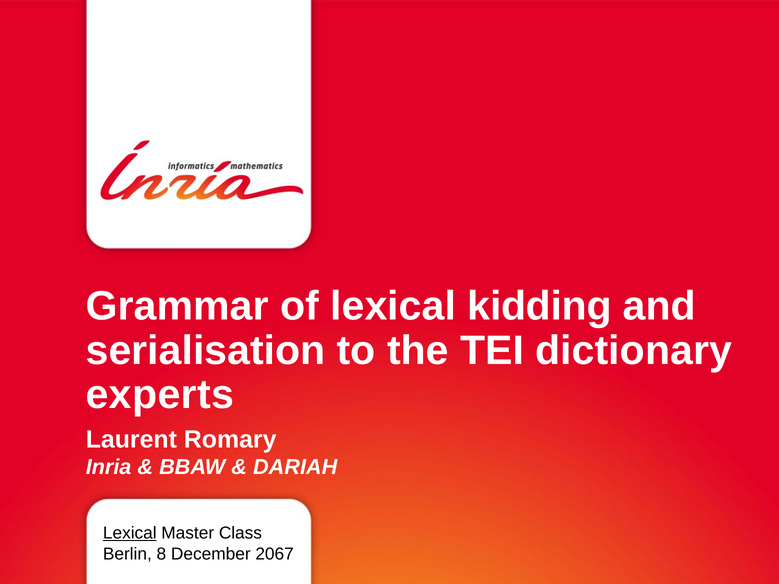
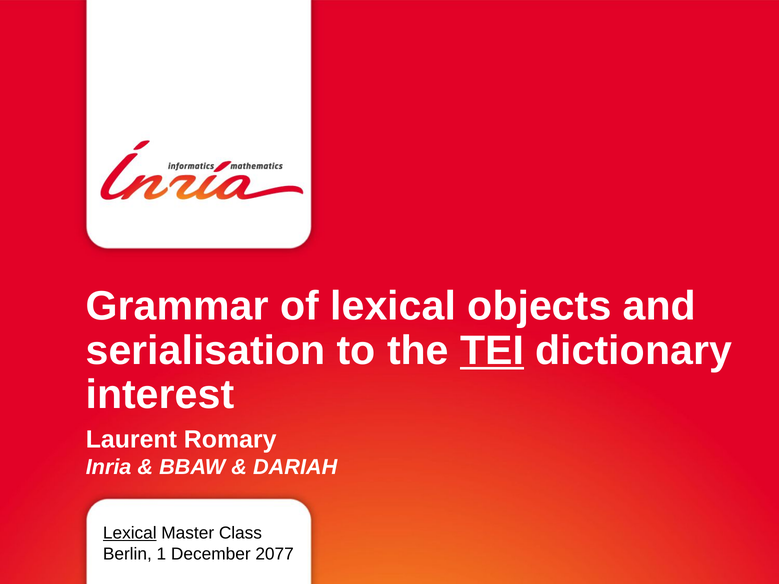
kidding: kidding -> objects
TEI underline: none -> present
experts: experts -> interest
8: 8 -> 1
2067: 2067 -> 2077
